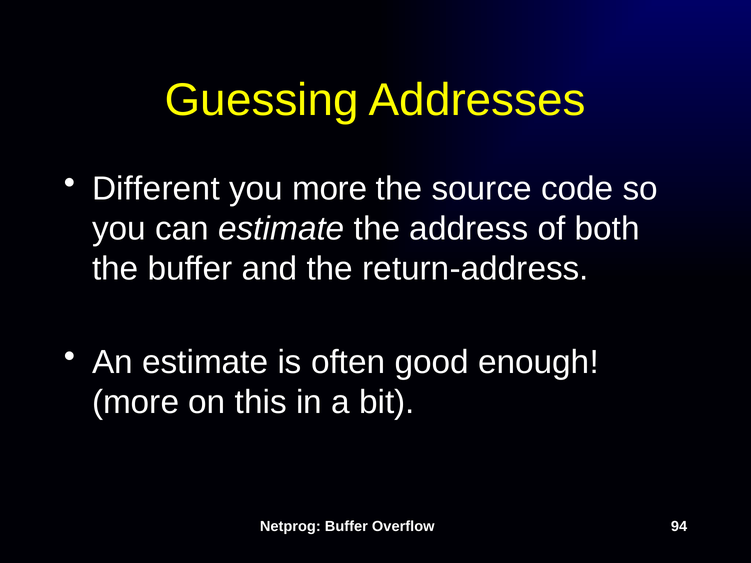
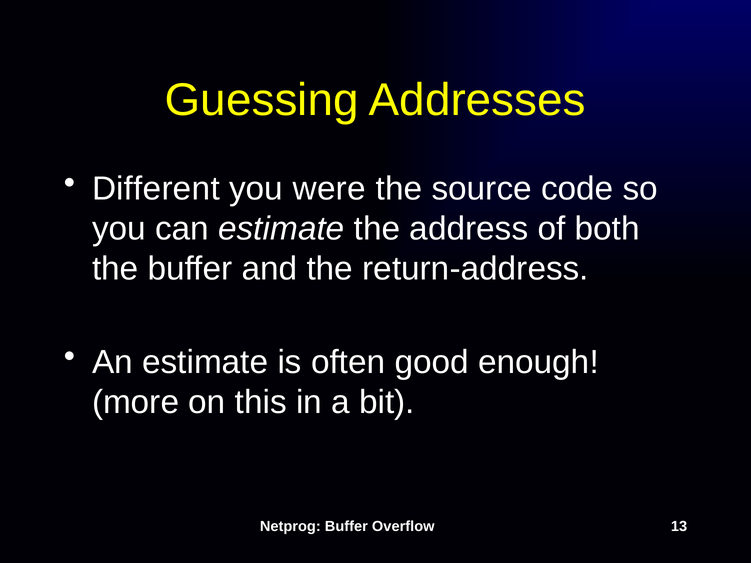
you more: more -> were
94: 94 -> 13
